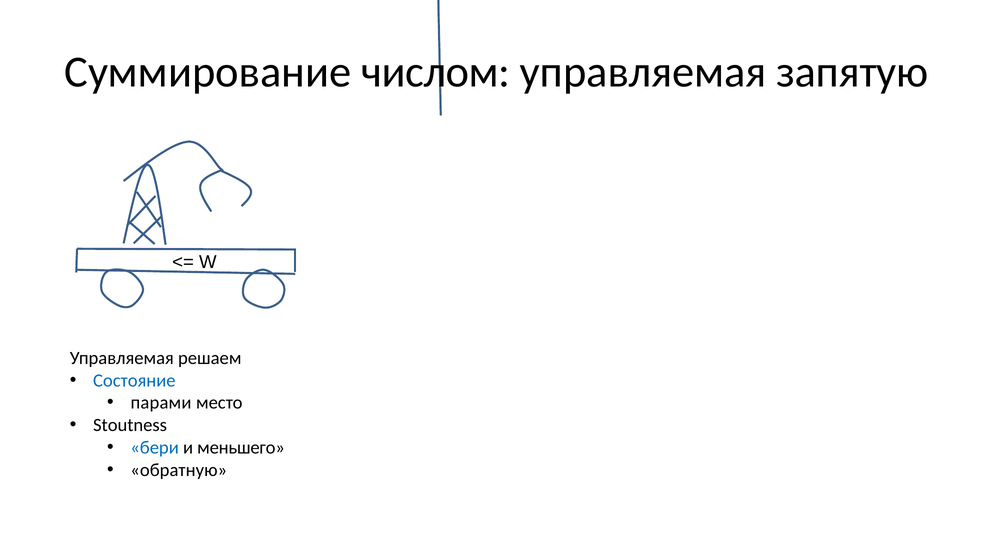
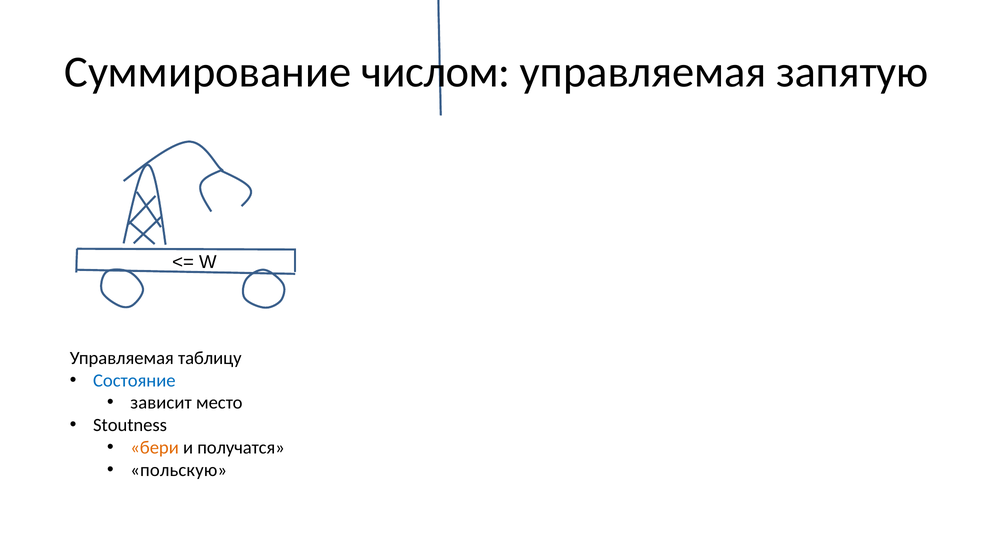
решаем: решаем -> таблицу
парами: парами -> зависит
бери colour: blue -> orange
меньшего: меньшего -> получатся
обратную: обратную -> польскую
